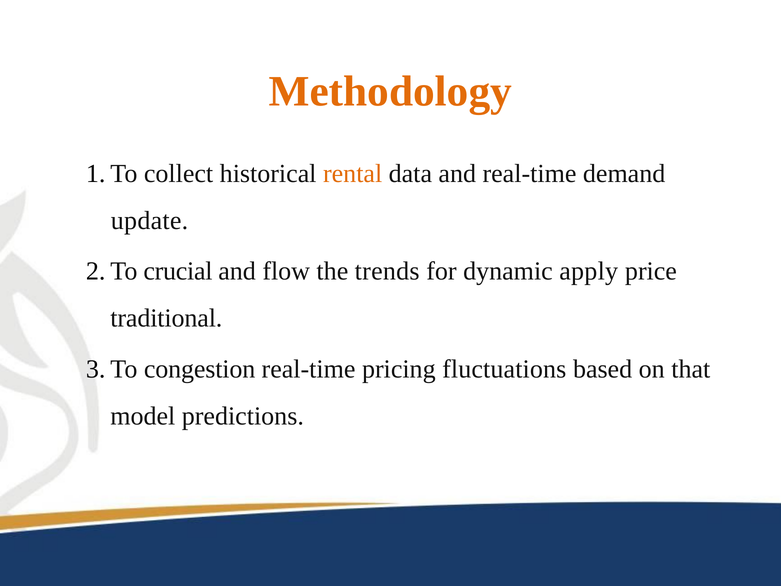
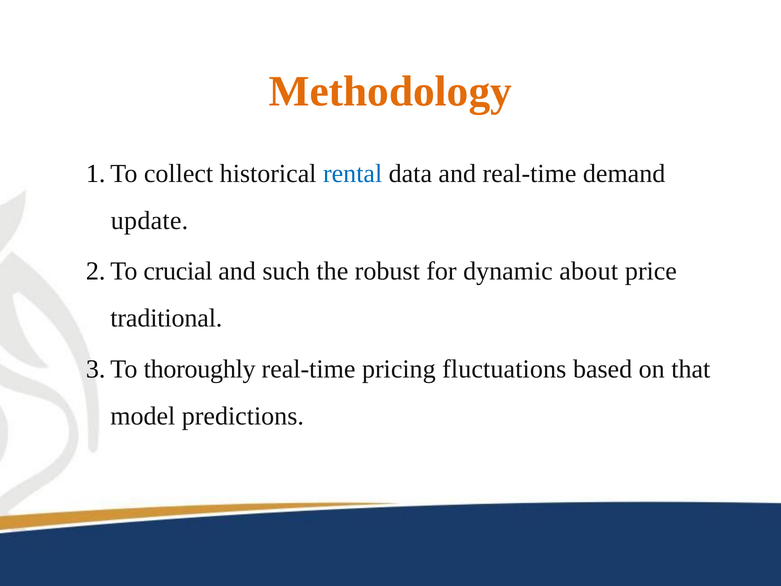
rental colour: orange -> blue
flow: flow -> such
trends: trends -> robust
apply: apply -> about
congestion: congestion -> thoroughly
